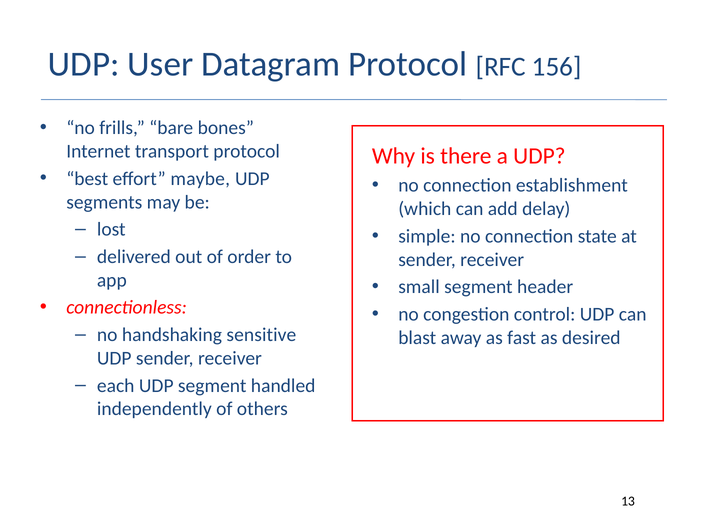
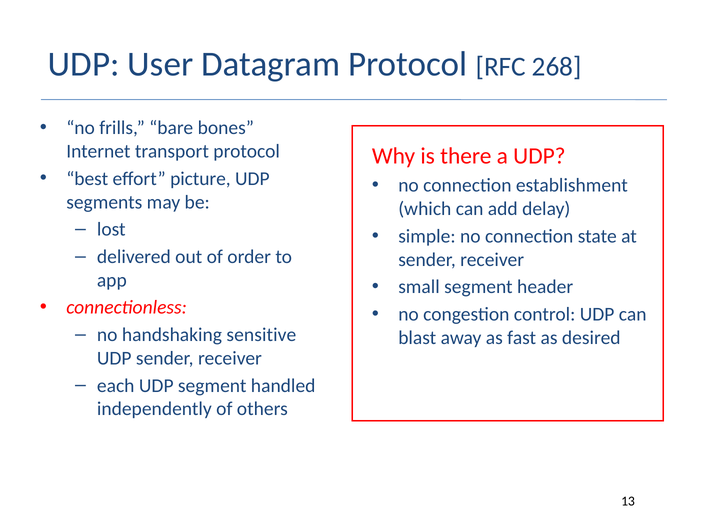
156: 156 -> 268
maybe: maybe -> picture
